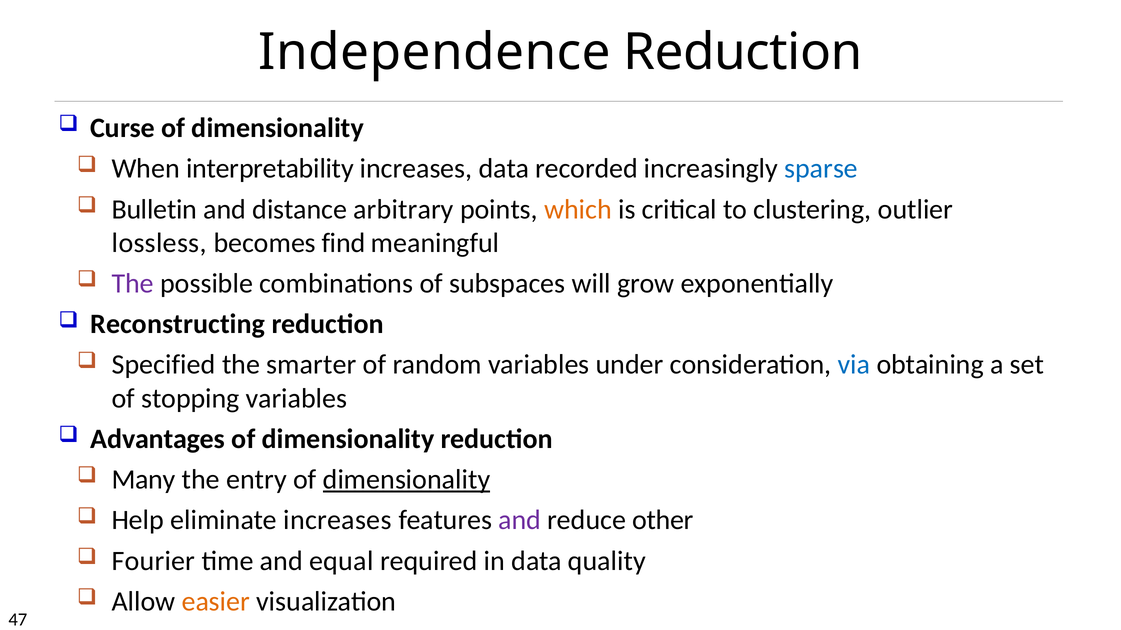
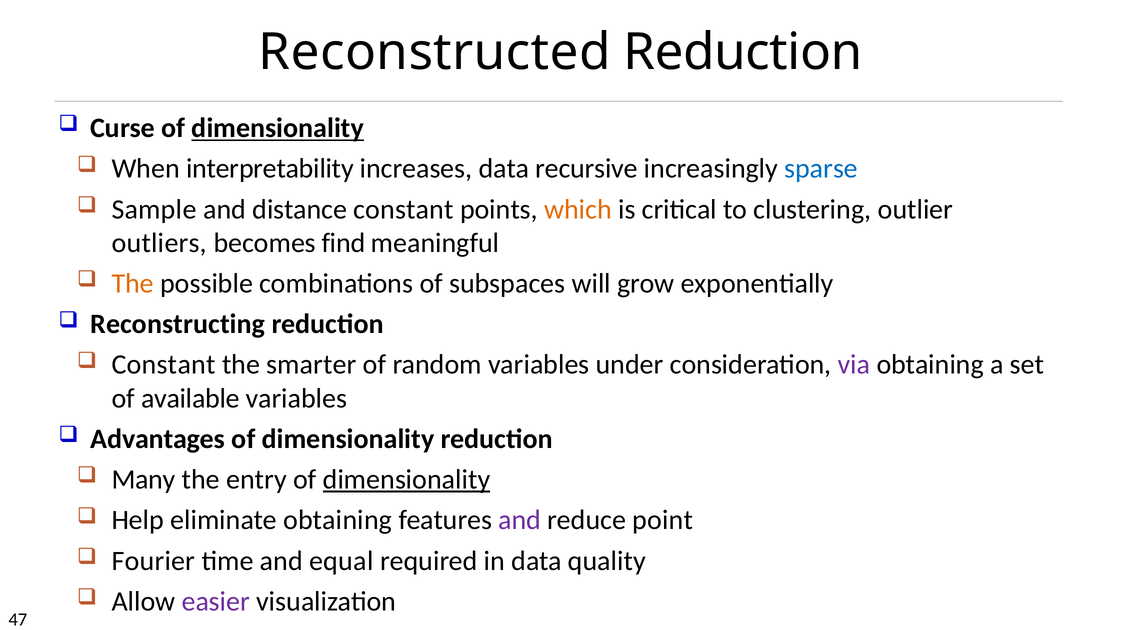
Independence: Independence -> Reconstructed
dimensionality at (278, 128) underline: none -> present
recorded: recorded -> recursive
Bulletin: Bulletin -> Sample
distance arbitrary: arbitrary -> constant
lossless: lossless -> outliers
The at (133, 284) colour: purple -> orange
Specified at (164, 365): Specified -> Constant
via colour: blue -> purple
stopping: stopping -> available
eliminate increases: increases -> obtaining
other: other -> point
easier colour: orange -> purple
